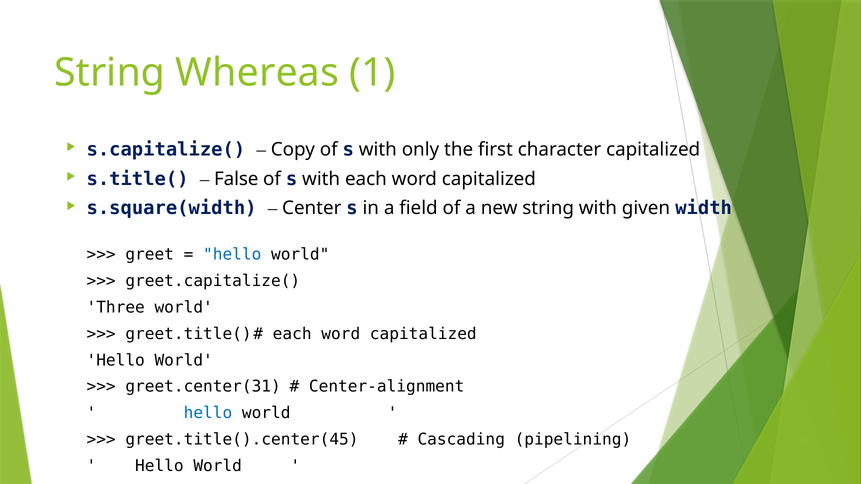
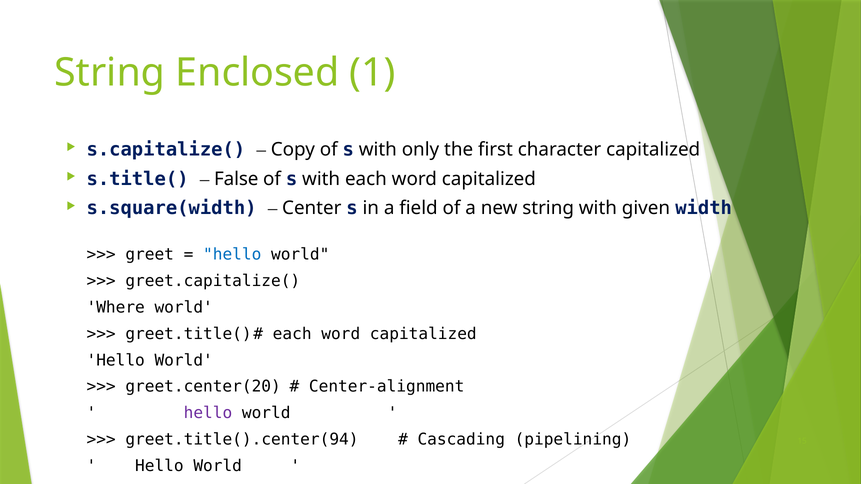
Whereas: Whereas -> Enclosed
Three: Three -> Where
greet.center(31: greet.center(31 -> greet.center(20
hello at (208, 413) colour: blue -> purple
greet.title().center(45: greet.title().center(45 -> greet.title().center(94
